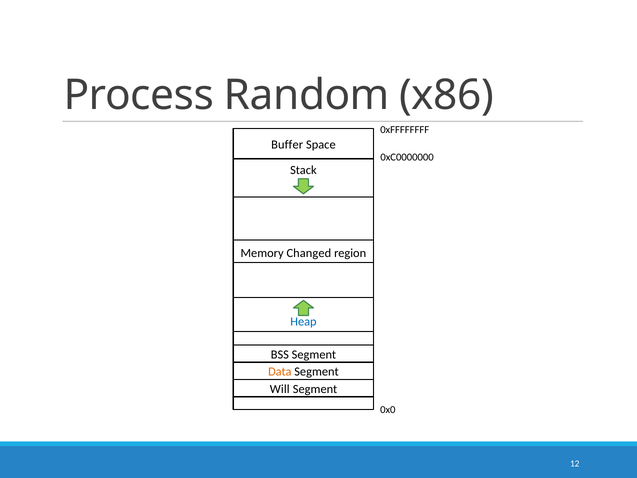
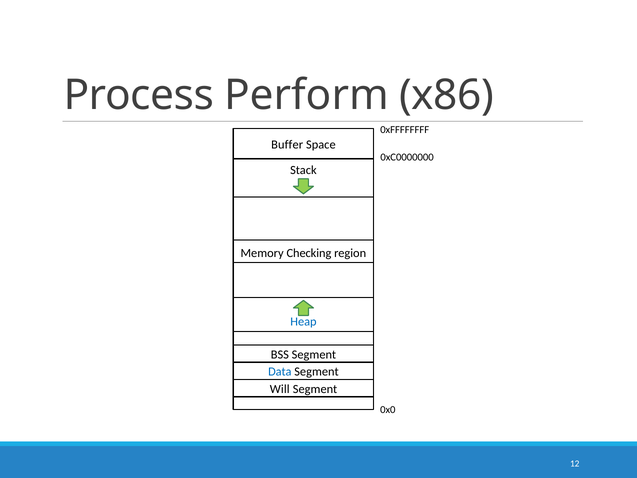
Random: Random -> Perform
Changed: Changed -> Checking
Data colour: orange -> blue
